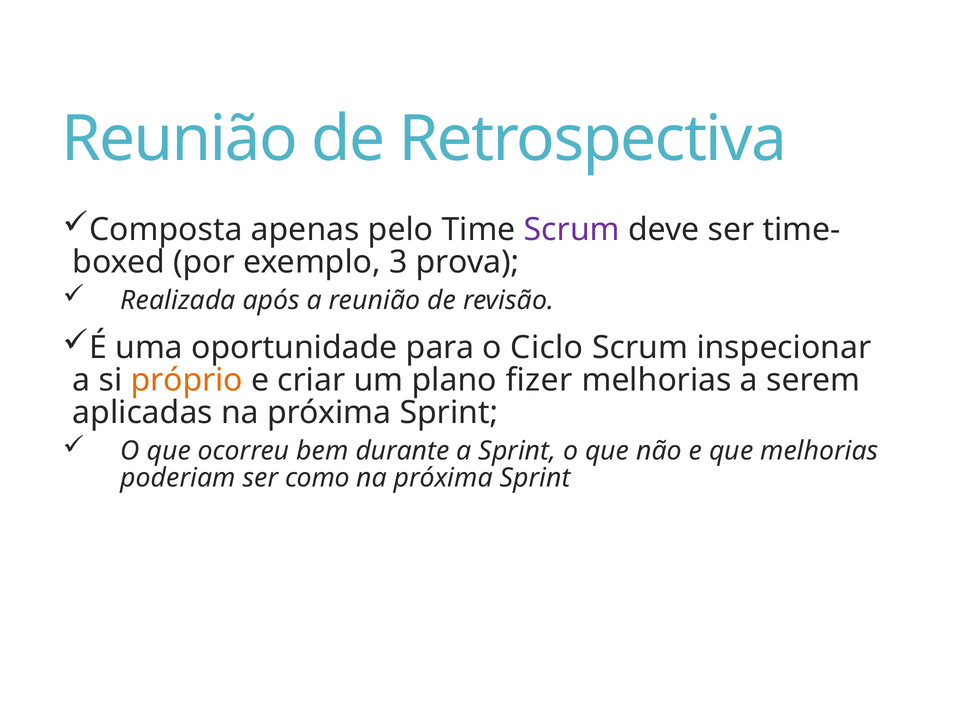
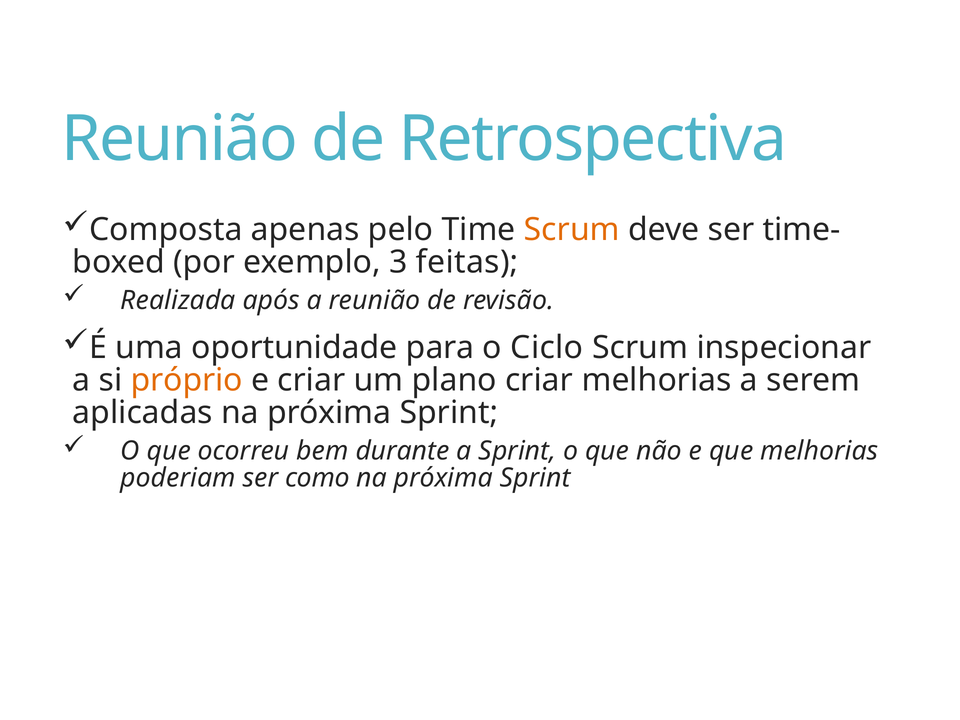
Scrum at (572, 230) colour: purple -> orange
prova: prova -> feitas
plano fizer: fizer -> criar
